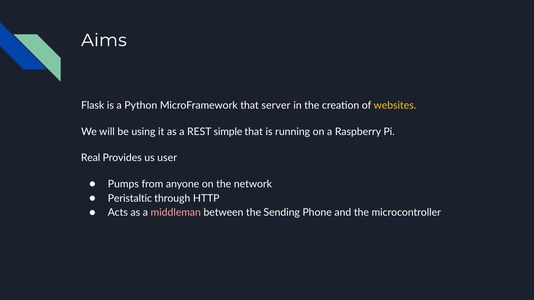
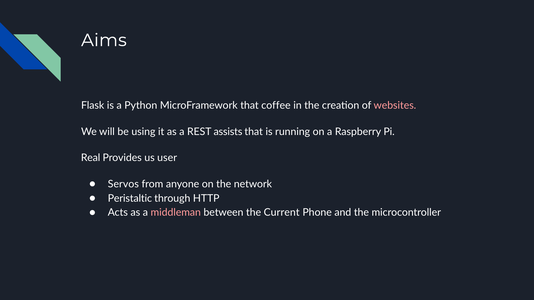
server: server -> coffee
websites colour: yellow -> pink
simple: simple -> assists
Pumps: Pumps -> Servos
Sending: Sending -> Current
